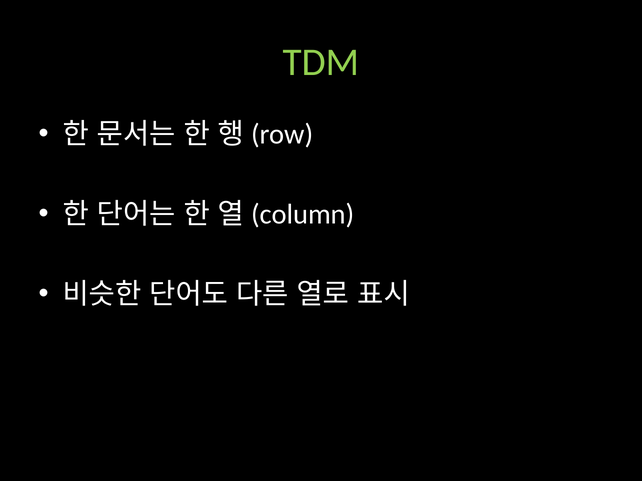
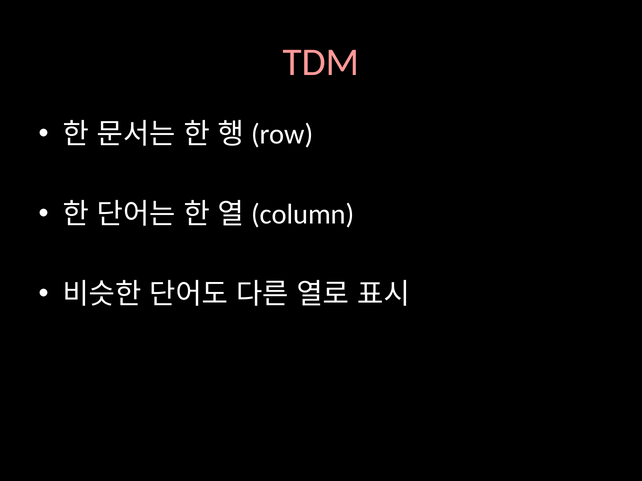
TDM colour: light green -> pink
